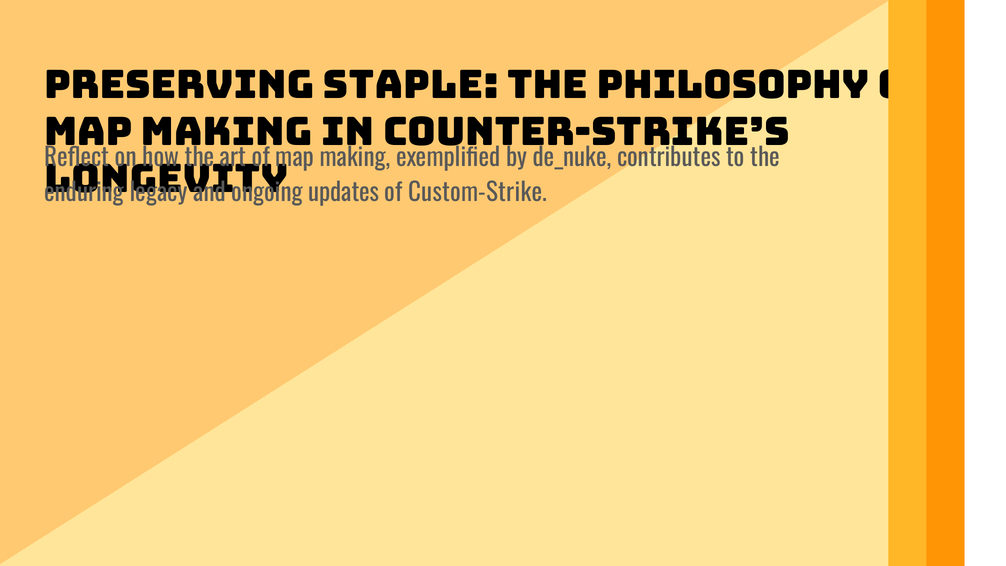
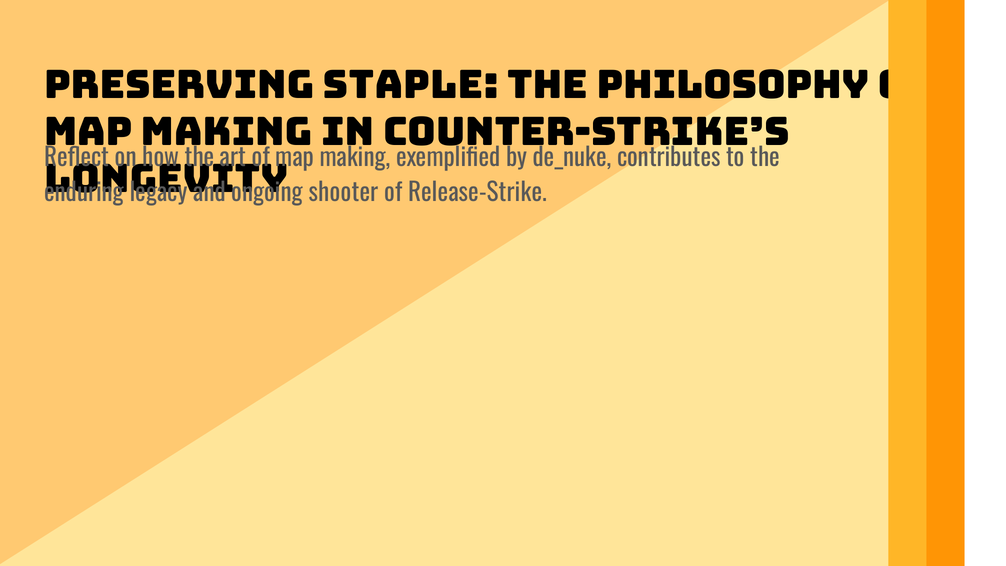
updates: updates -> shooter
Custom-Strike: Custom-Strike -> Release-Strike
